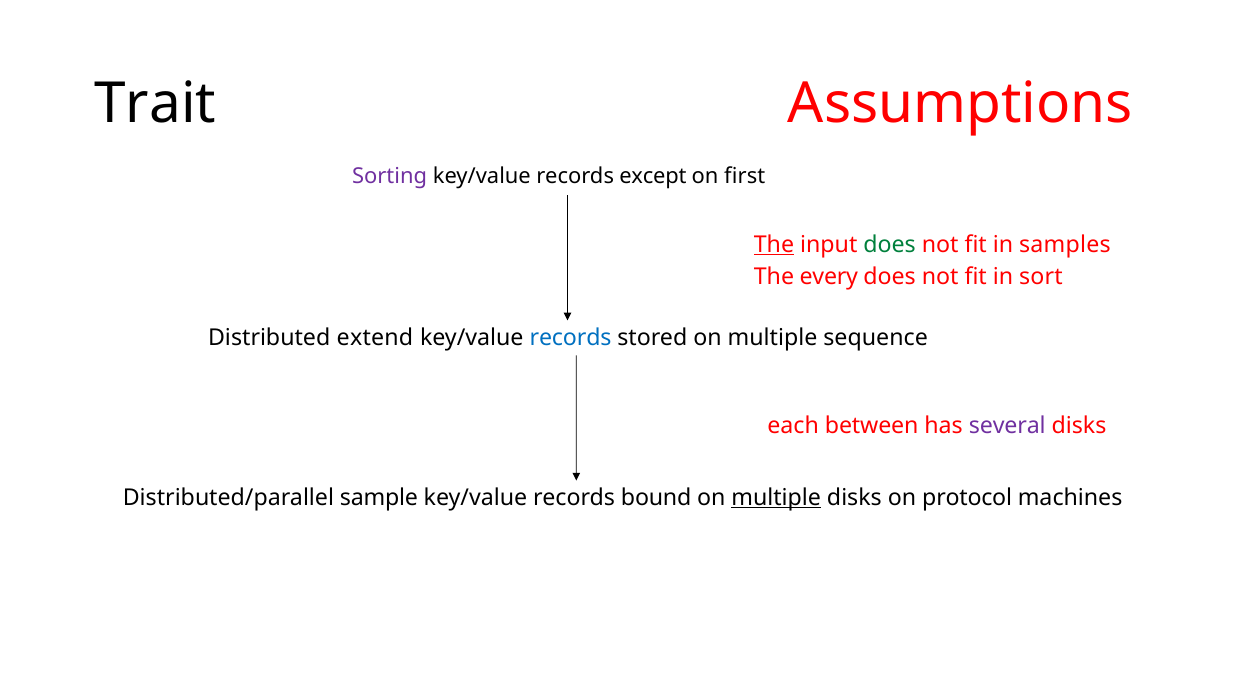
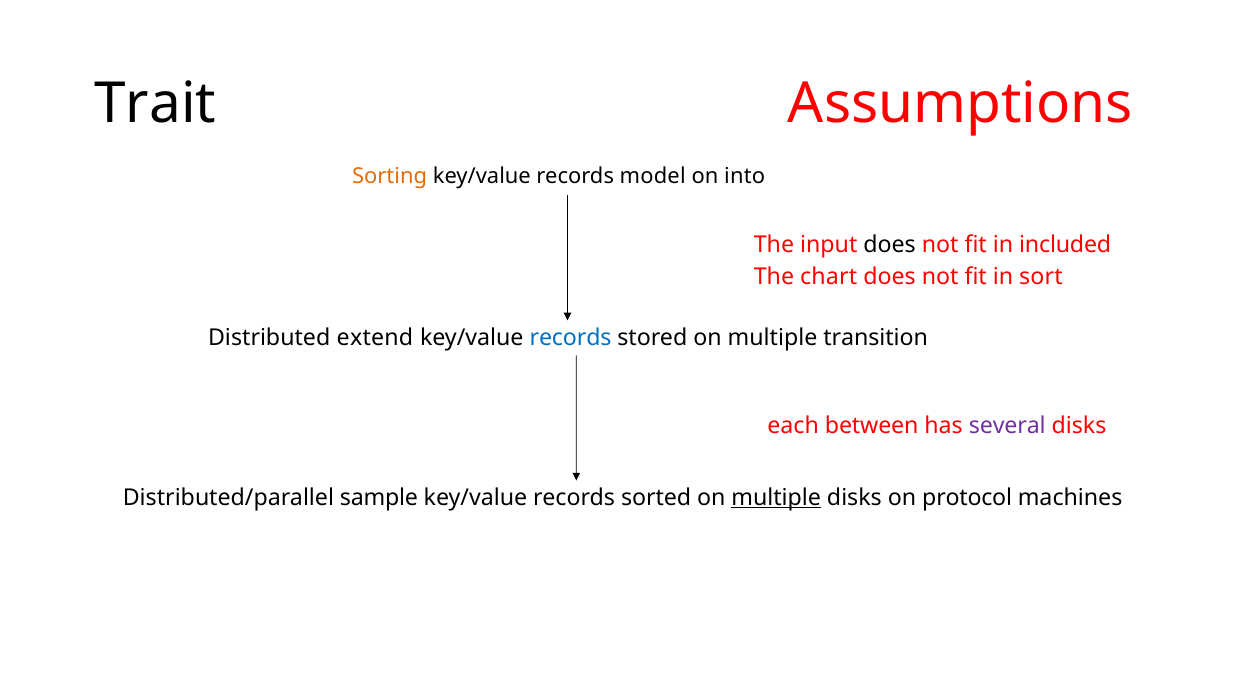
Sorting colour: purple -> orange
except: except -> model
first: first -> into
The at (774, 245) underline: present -> none
does at (890, 245) colour: green -> black
samples: samples -> included
every: every -> chart
sequence: sequence -> transition
bound: bound -> sorted
